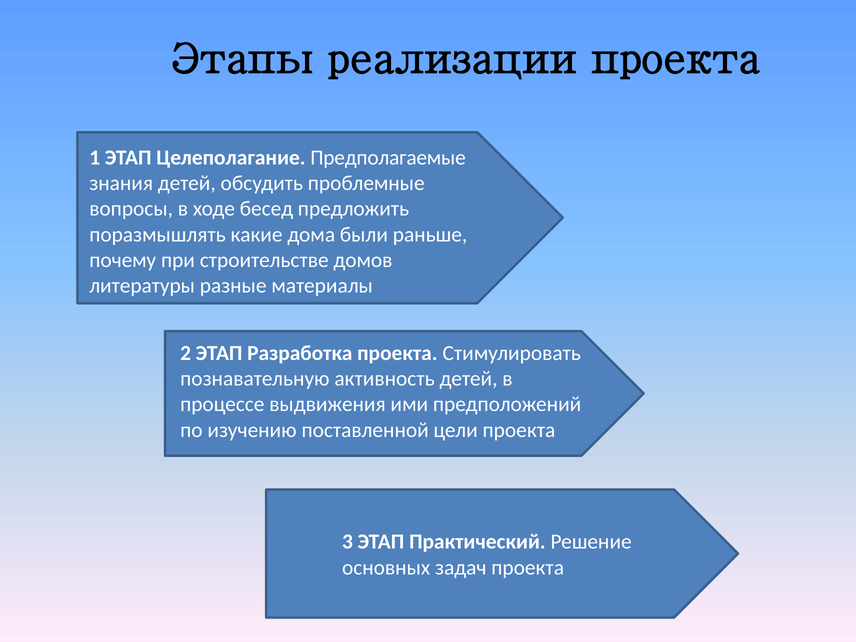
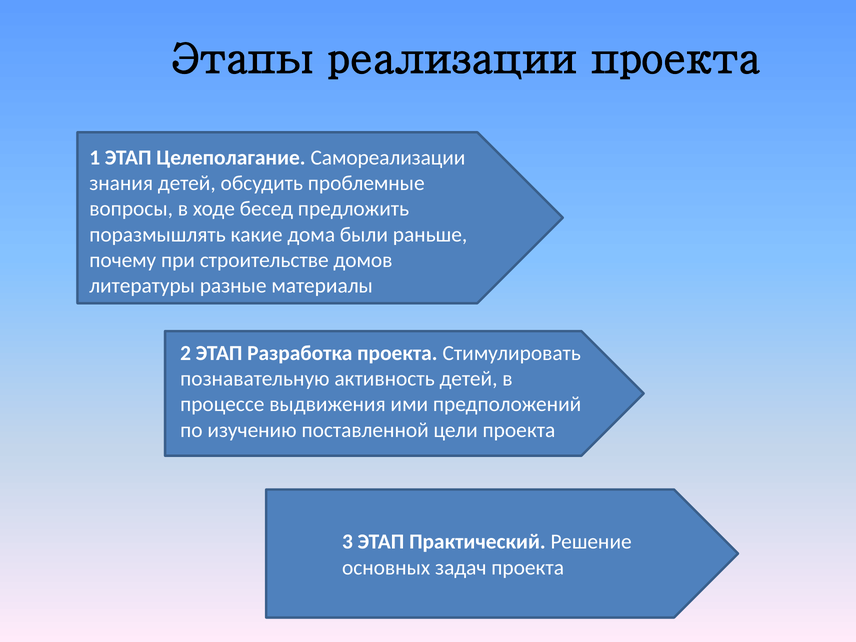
Предполагаемые: Предполагаемые -> Самореализации
